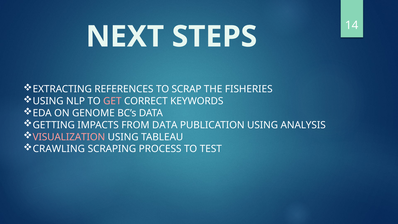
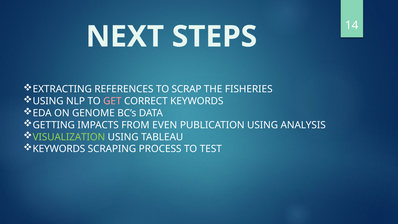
FROM DATA: DATA -> EVEN
VISUALIZATION colour: pink -> light green
CRAWLING at (59, 149): CRAWLING -> KEYWORDS
